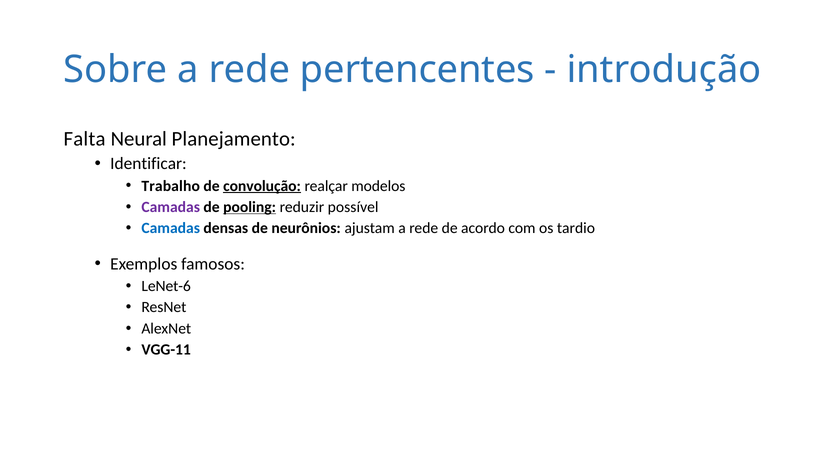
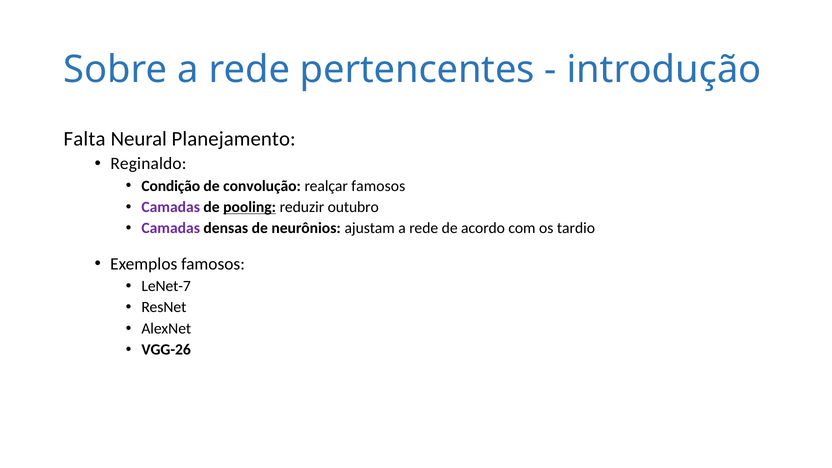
Identificar: Identificar -> Reginaldo
Trabalho: Trabalho -> Condição
convolução underline: present -> none
realçar modelos: modelos -> famosos
possível: possível -> outubro
Camadas at (171, 228) colour: blue -> purple
LeNet-6: LeNet-6 -> LeNet-7
VGG-11: VGG-11 -> VGG-26
